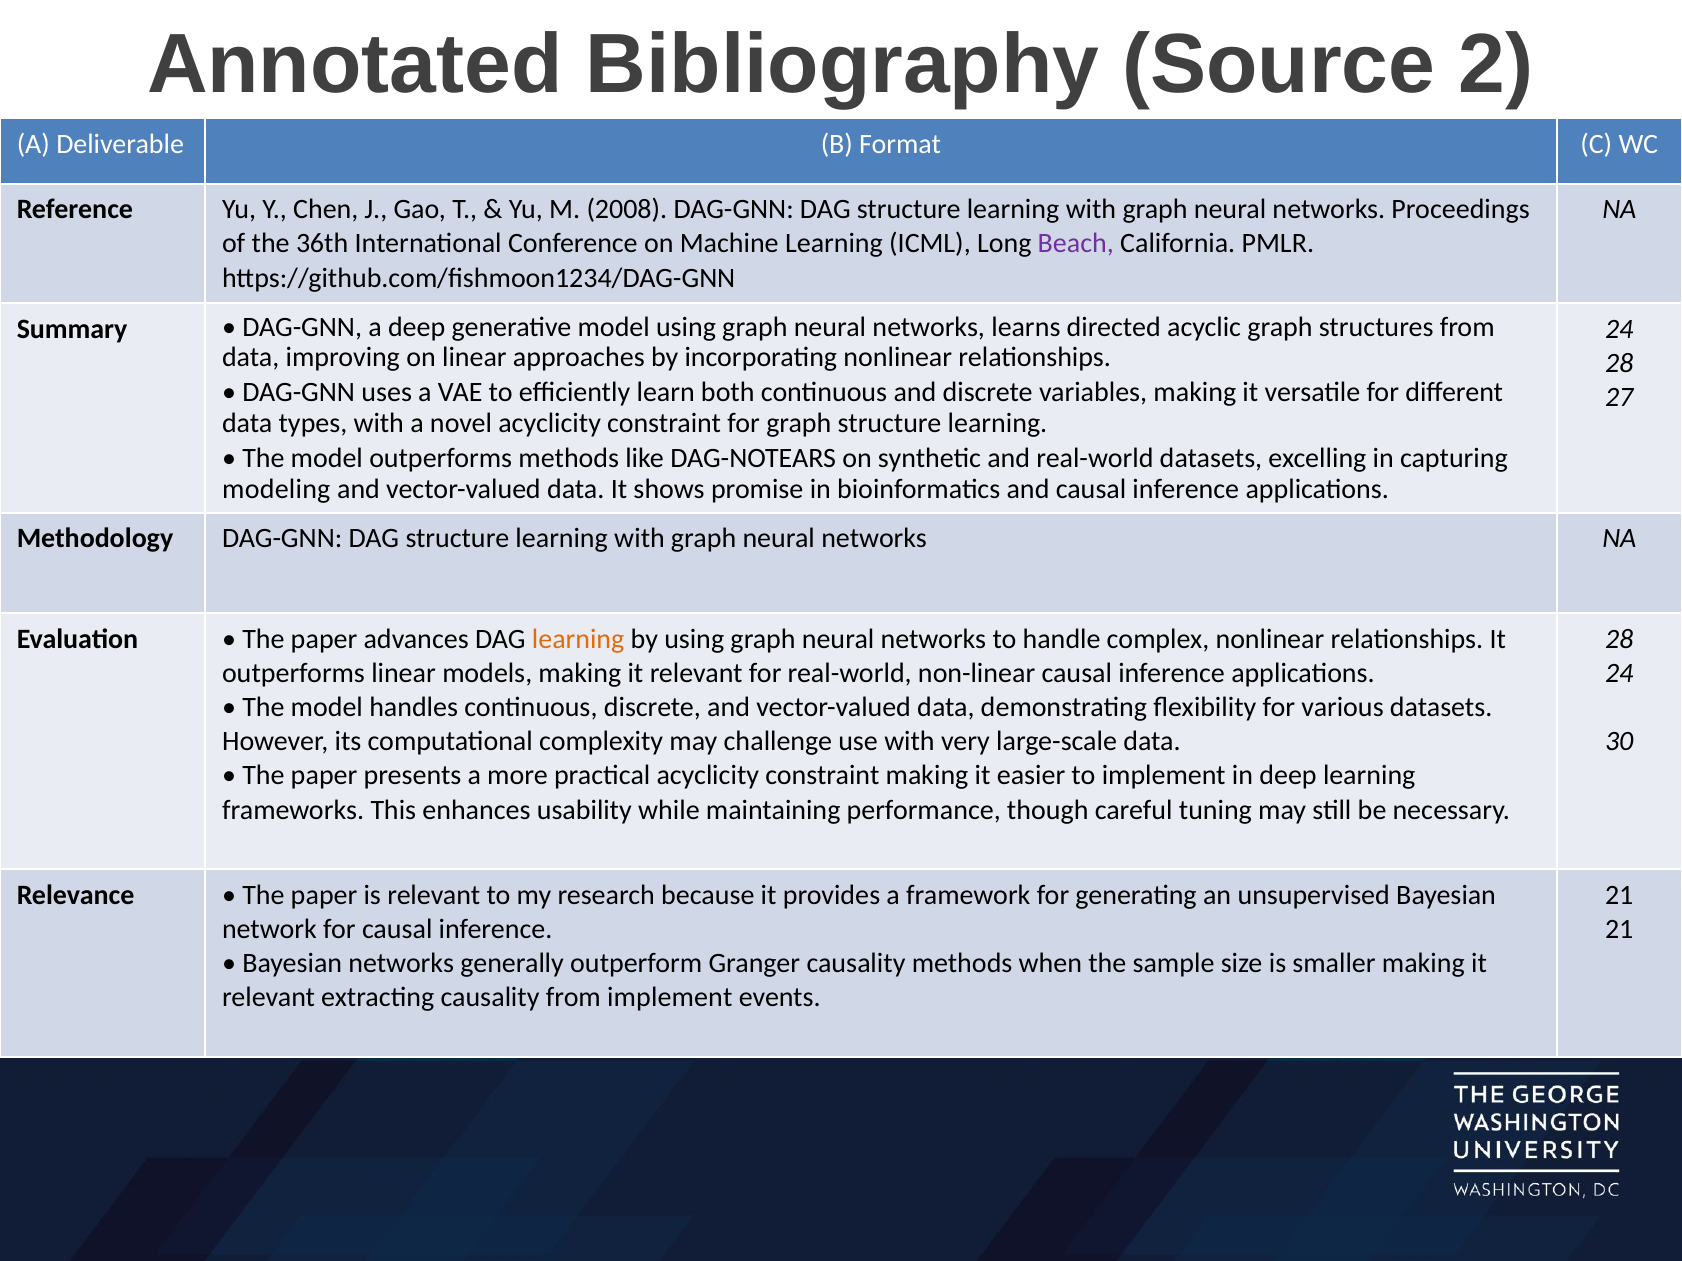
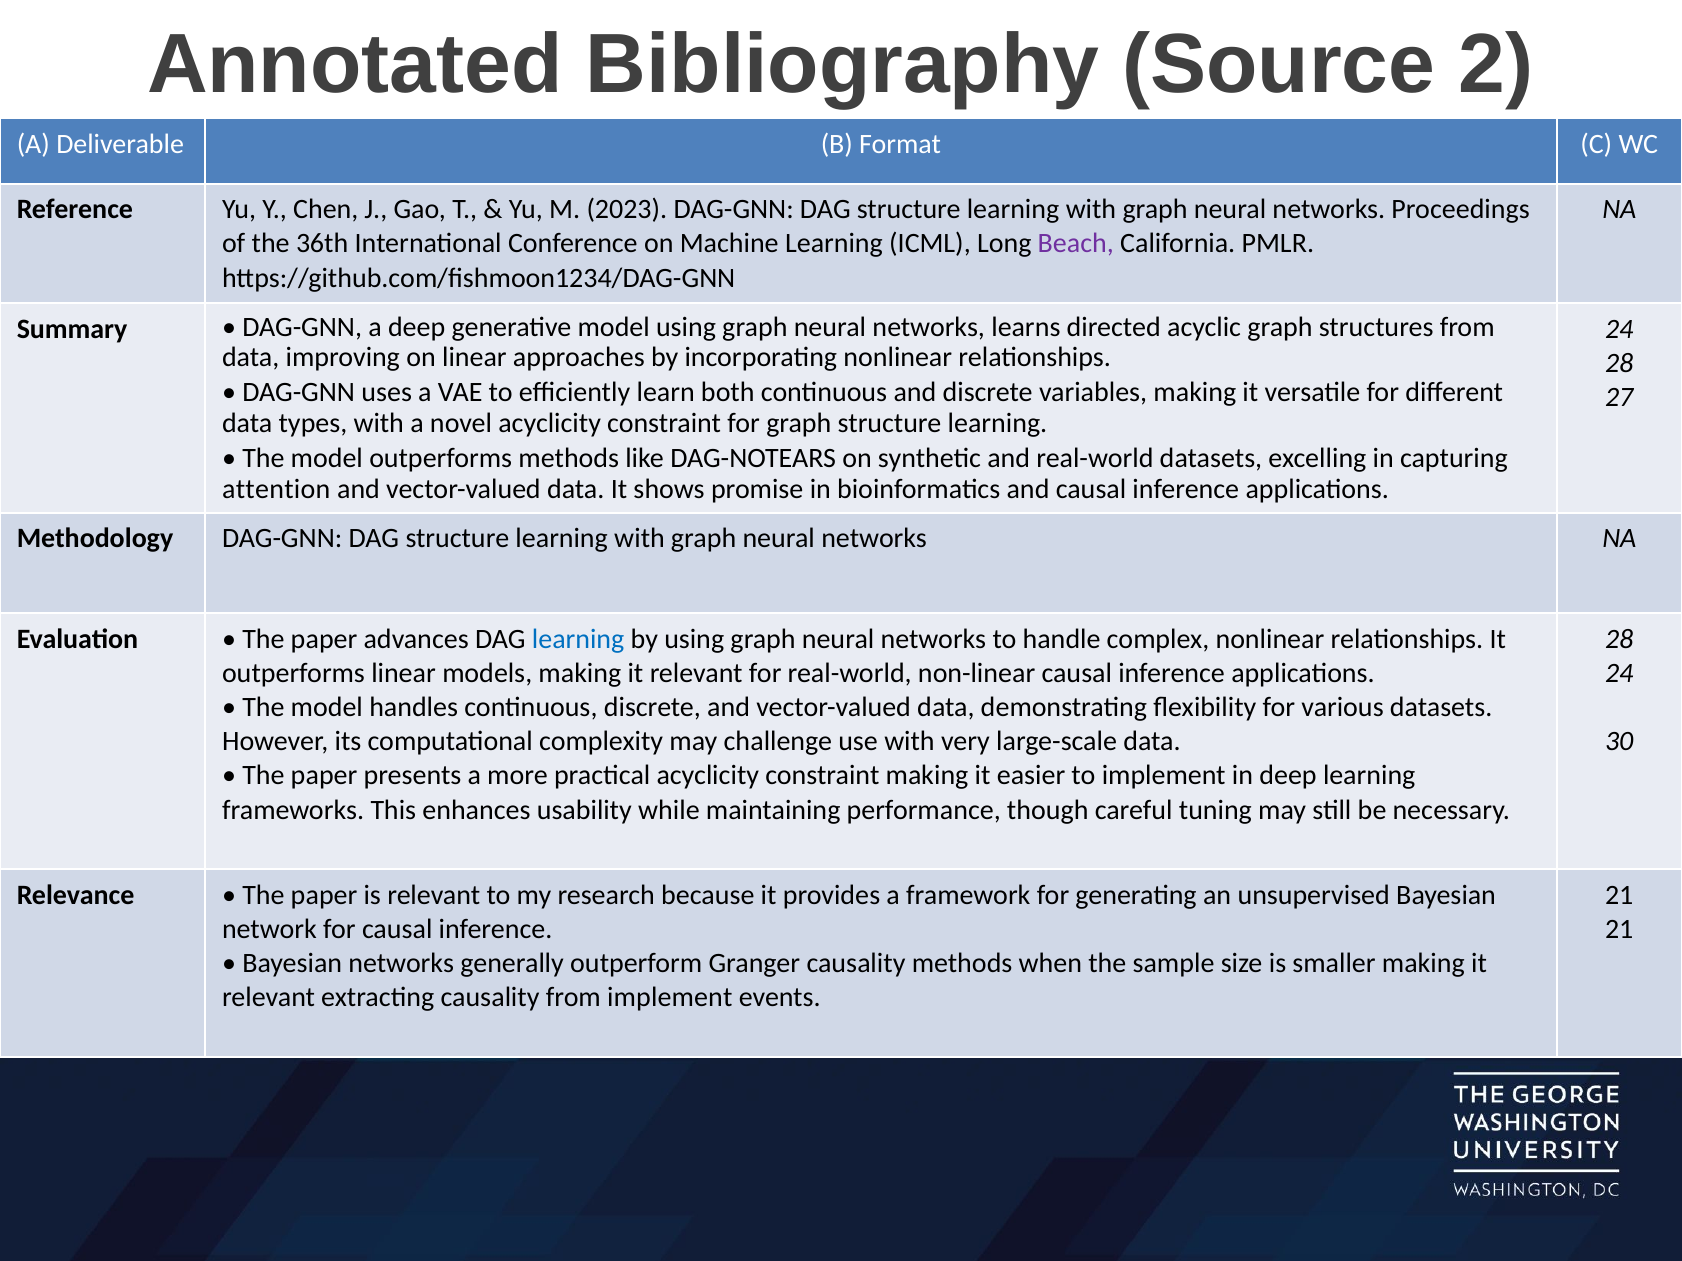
2008: 2008 -> 2023
modeling: modeling -> attention
learning at (578, 639) colour: orange -> blue
